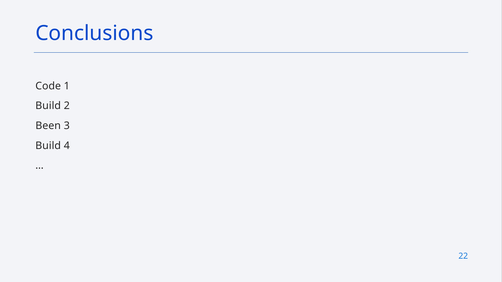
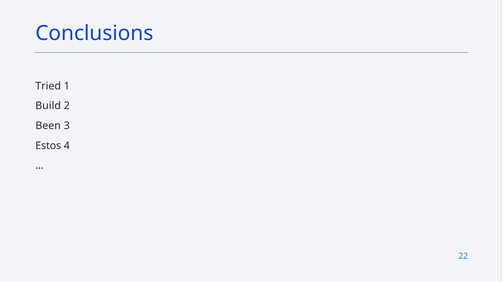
Code: Code -> Tried
Build at (48, 146): Build -> Estos
